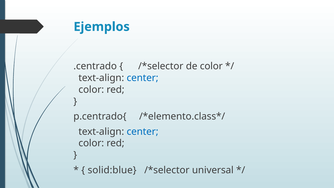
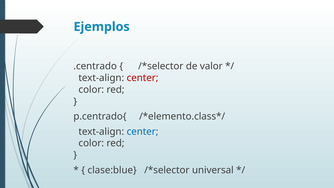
de color: color -> valor
center at (143, 78) colour: blue -> red
solid:blue: solid:blue -> clase:blue
